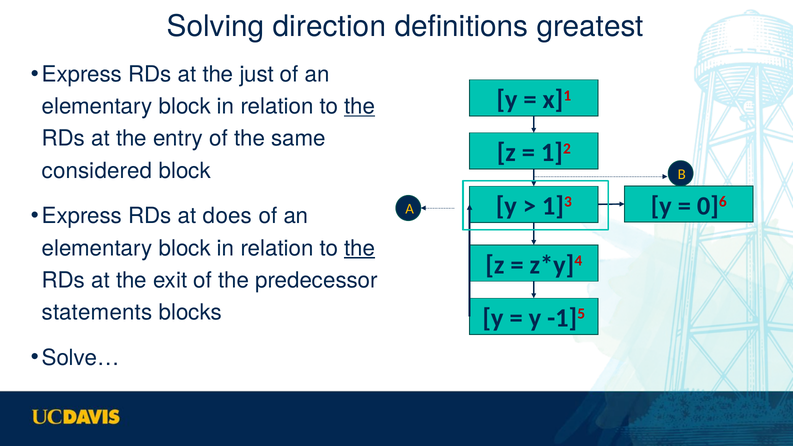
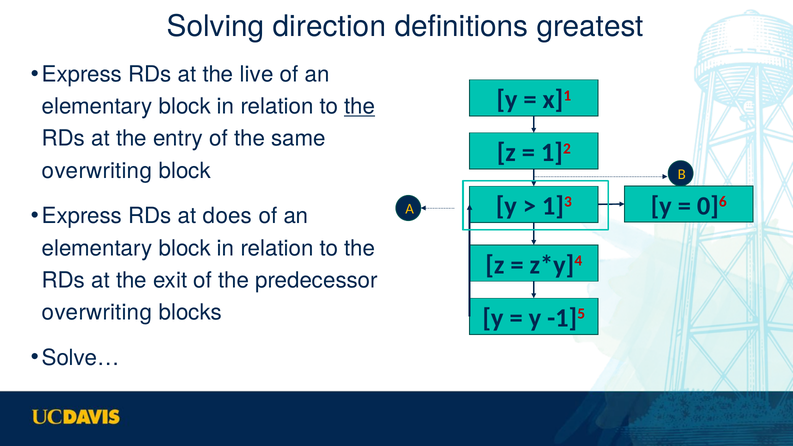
just: just -> live
considered at (97, 171): considered -> overwriting
the at (360, 248) underline: present -> none
statements at (97, 312): statements -> overwriting
